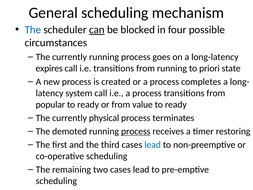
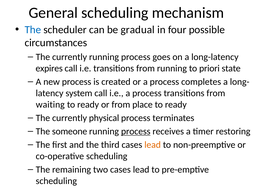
can underline: present -> none
blocked: blocked -> gradual
popular: popular -> waiting
value: value -> place
demoted: demoted -> someone
lead at (153, 144) colour: blue -> orange
